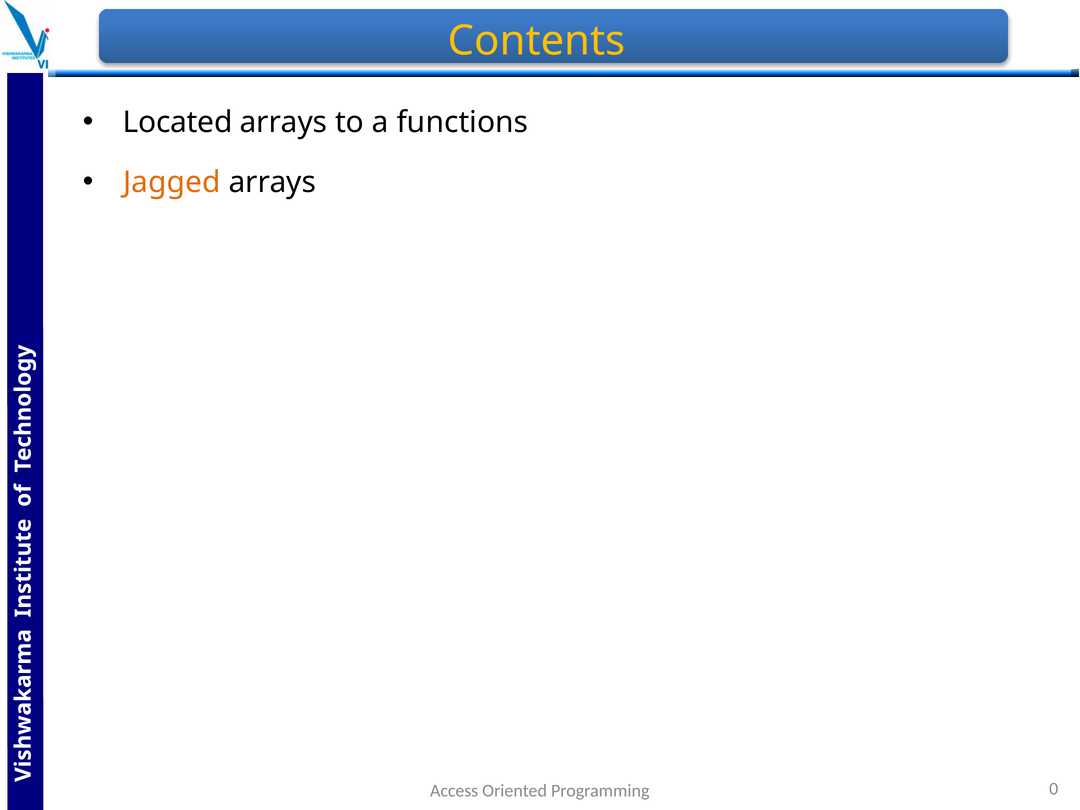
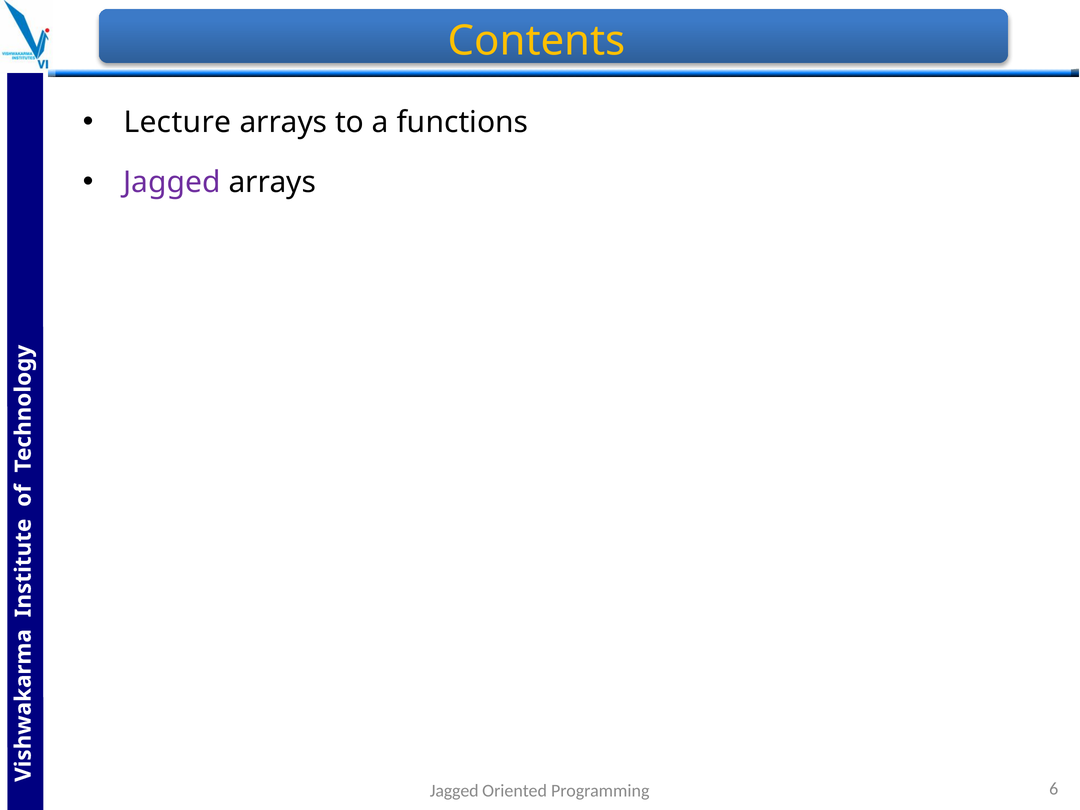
Located: Located -> Lecture
Jagged at (172, 182) colour: orange -> purple
Access at (454, 791): Access -> Jagged
0: 0 -> 6
